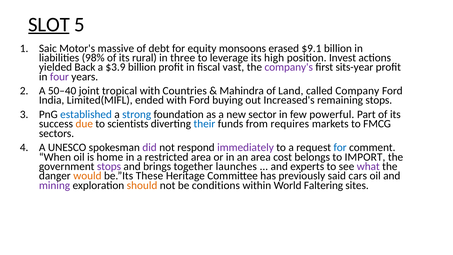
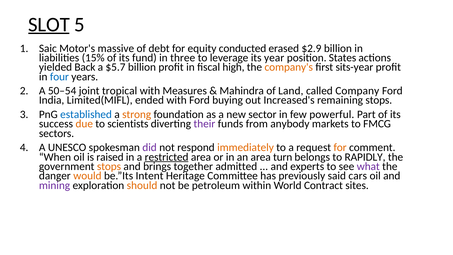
monsoons: monsoons -> conducted
$9.1: $9.1 -> $2.9
98%: 98% -> 15%
rural: rural -> fund
high: high -> year
Invest: Invest -> States
$3.9: $3.9 -> $5.7
vast: vast -> high
company's colour: purple -> orange
four colour: purple -> blue
50–40: 50–40 -> 50–54
Countries: Countries -> Measures
strong colour: blue -> orange
their colour: blue -> purple
requires: requires -> anybody
immediately colour: purple -> orange
for at (340, 147) colour: blue -> orange
home: home -> raised
restricted underline: none -> present
cost: cost -> turn
IMPORT: IMPORT -> RAPIDLY
stops at (109, 166) colour: purple -> orange
launches: launches -> admitted
These: These -> Intent
conditions: conditions -> petroleum
Faltering: Faltering -> Contract
